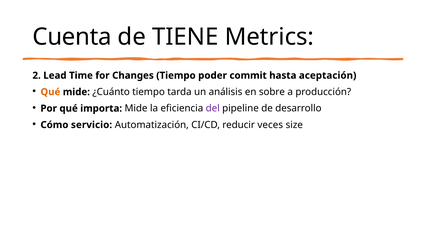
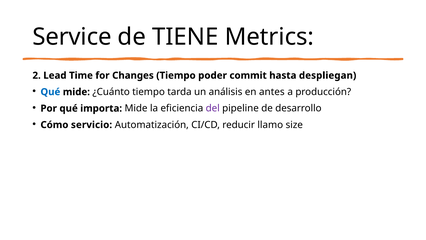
Cuenta: Cuenta -> Service
aceptación: aceptación -> despliegan
Qué at (50, 92) colour: orange -> blue
sobre: sobre -> antes
veces: veces -> llamo
